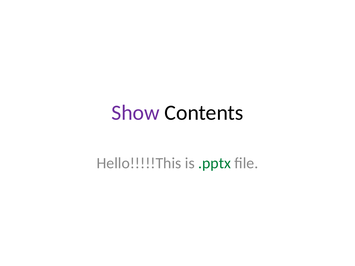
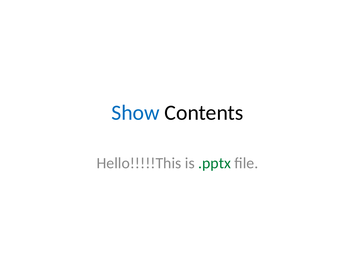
Show colour: purple -> blue
